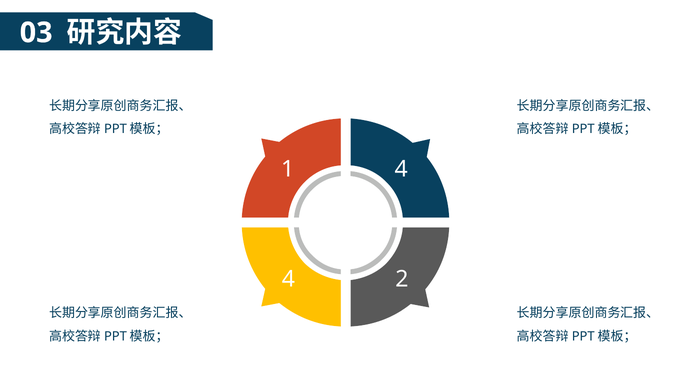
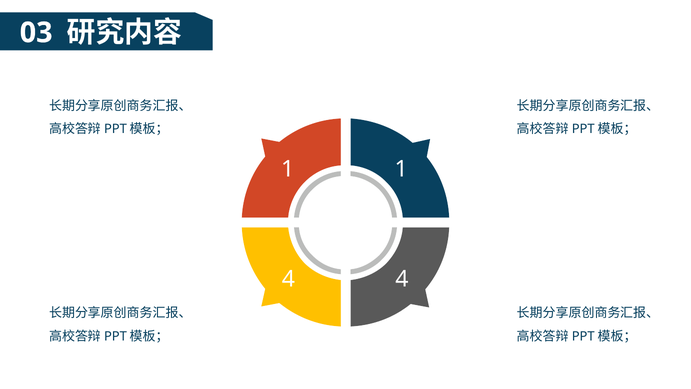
1 4: 4 -> 1
4 2: 2 -> 4
